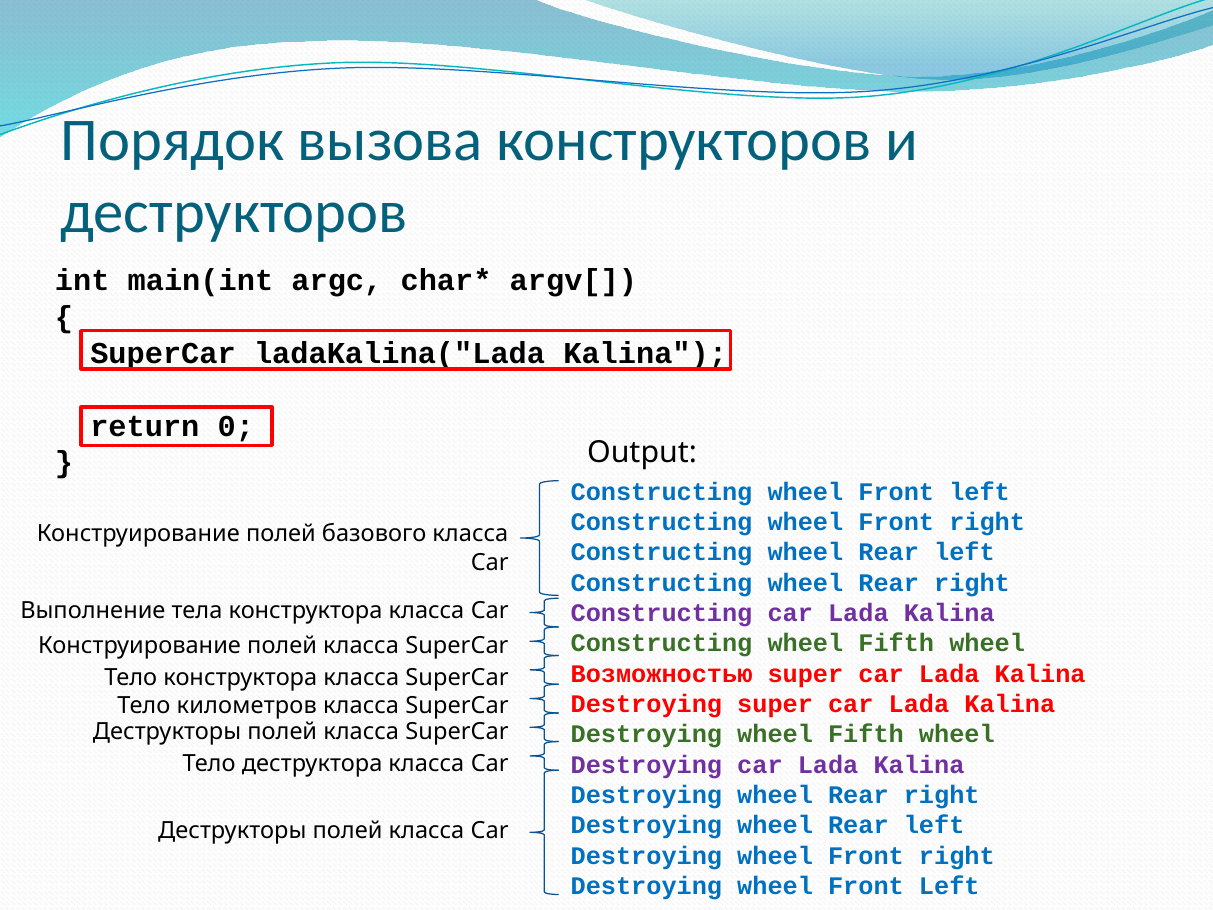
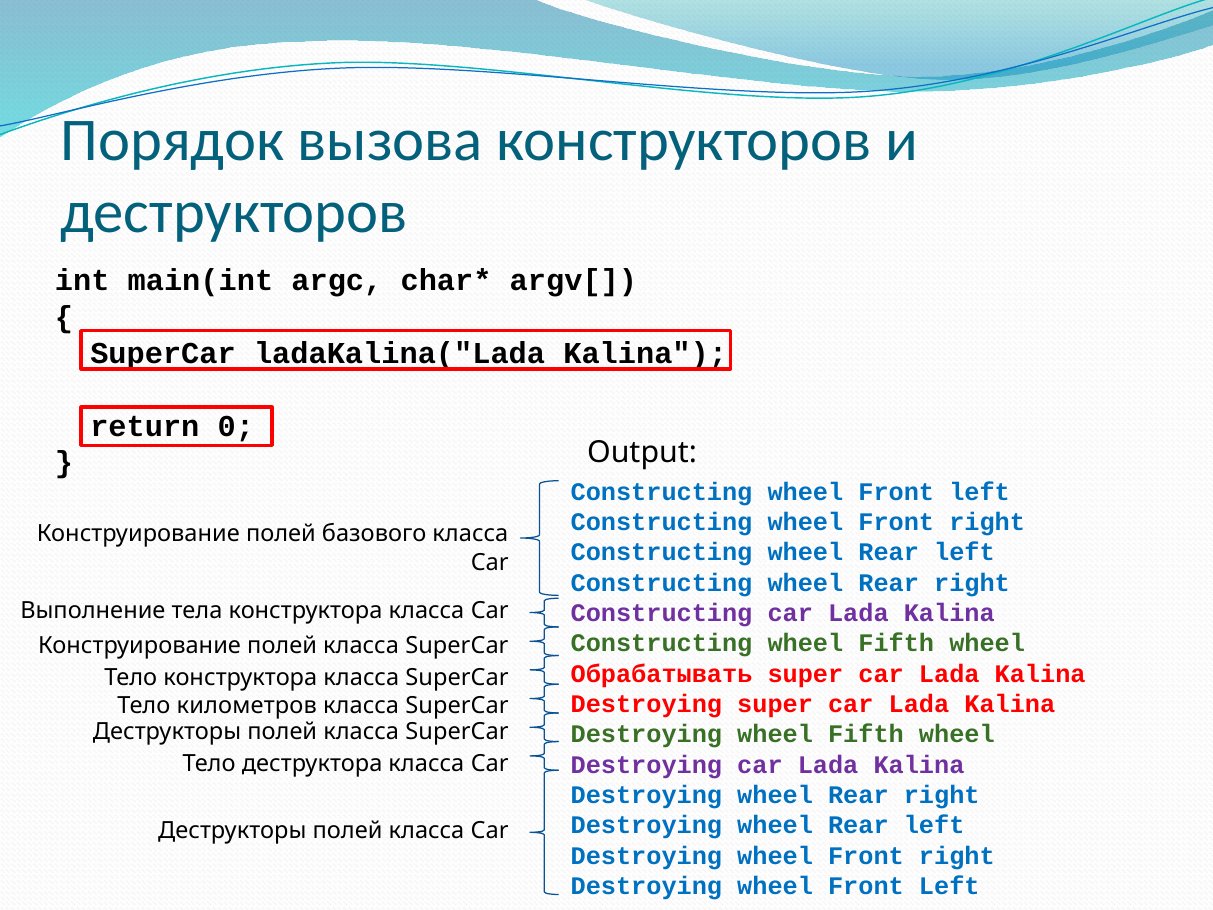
Возможностью: Возможностью -> Обрабатывать
